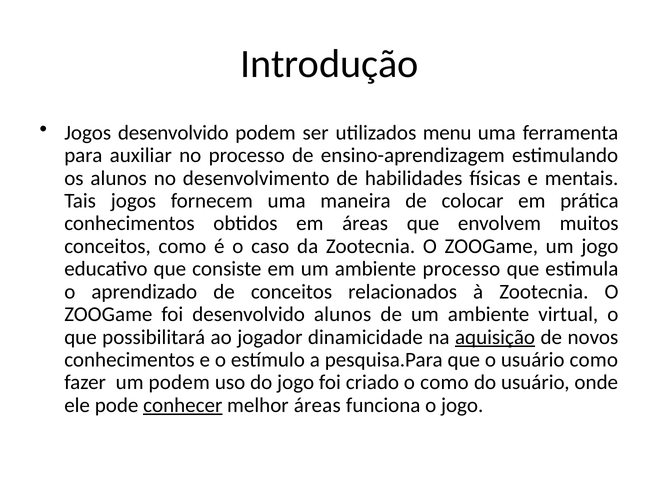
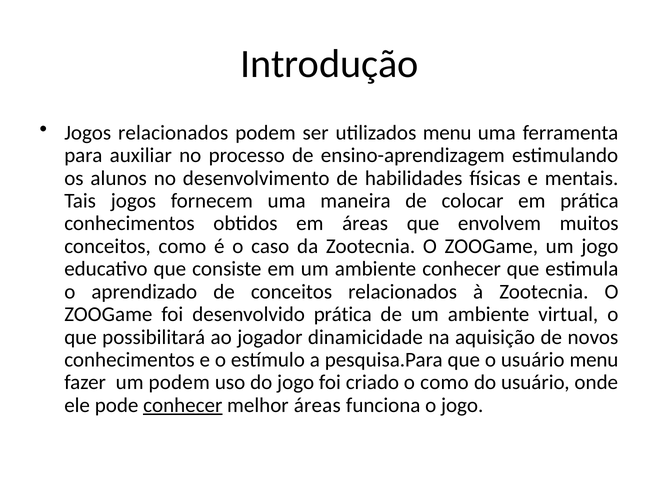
Jogos desenvolvido: desenvolvido -> relacionados
ambiente processo: processo -> conhecer
desenvolvido alunos: alunos -> prática
aquisição underline: present -> none
usuário como: como -> menu
